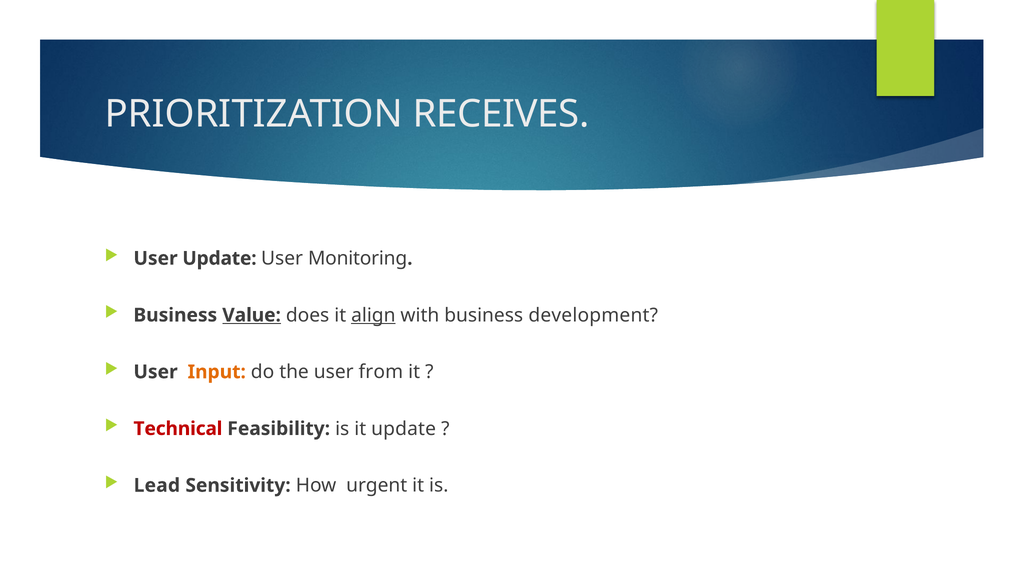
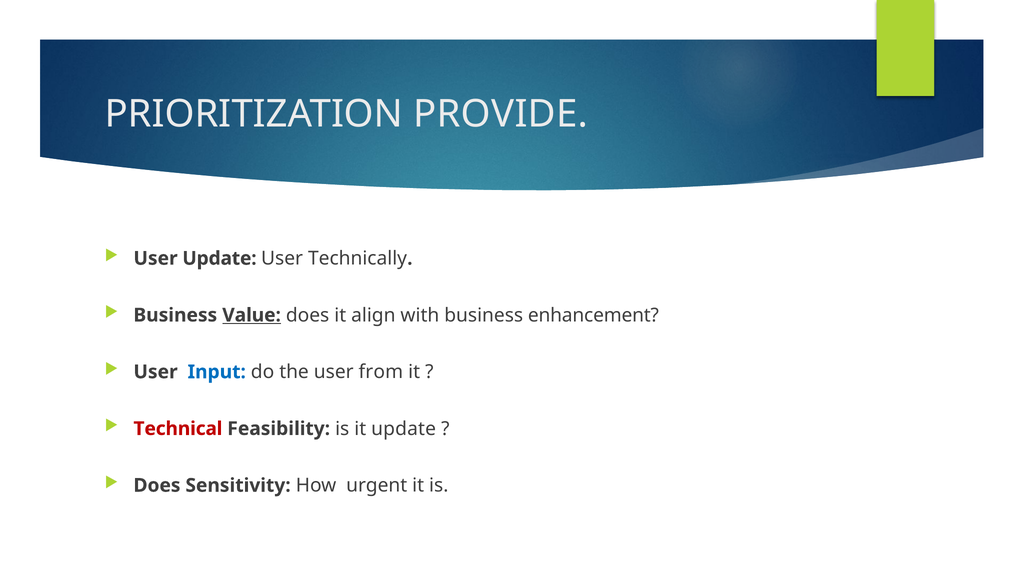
RECEIVES: RECEIVES -> PROVIDE
Monitoring: Monitoring -> Technically
align underline: present -> none
development: development -> enhancement
Input colour: orange -> blue
Lead at (157, 485): Lead -> Does
